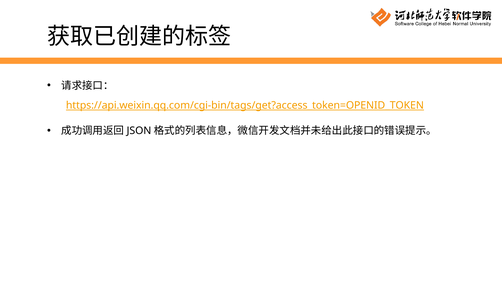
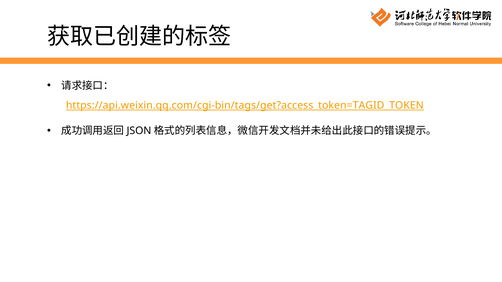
https://api.weixin.qq.com/cgi-bin/tags/get?access_token=OPENID_TOKEN: https://api.weixin.qq.com/cgi-bin/tags/get?access_token=OPENID_TOKEN -> https://api.weixin.qq.com/cgi-bin/tags/get?access_token=TAGID_TOKEN
